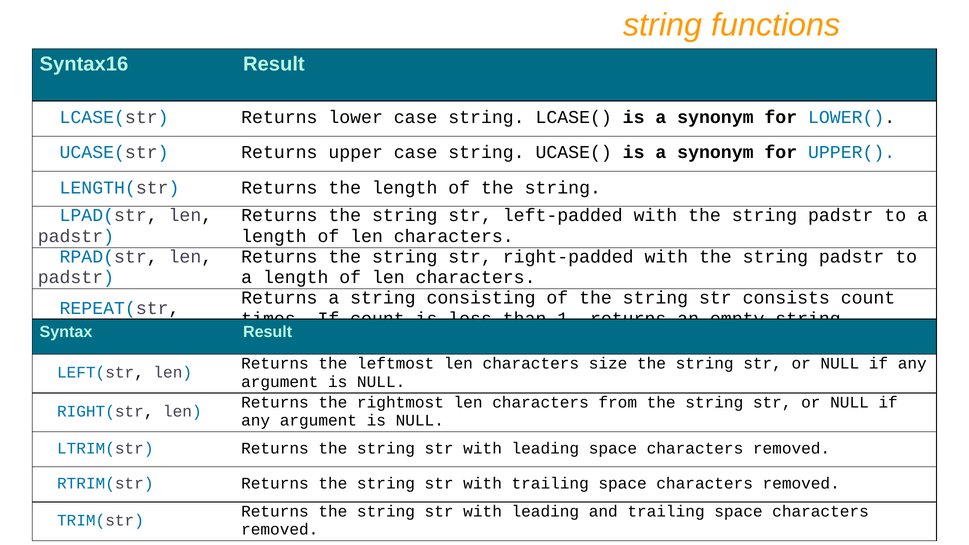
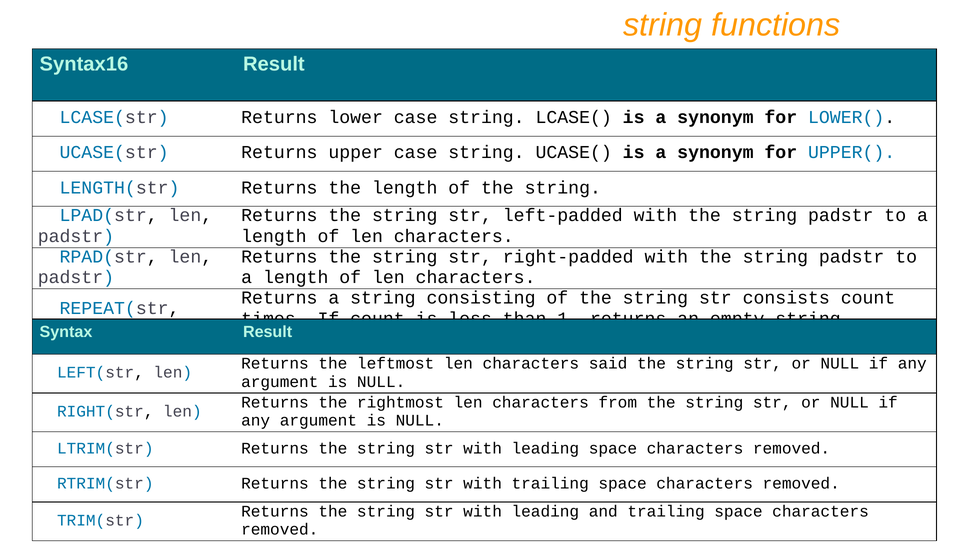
size: size -> said
